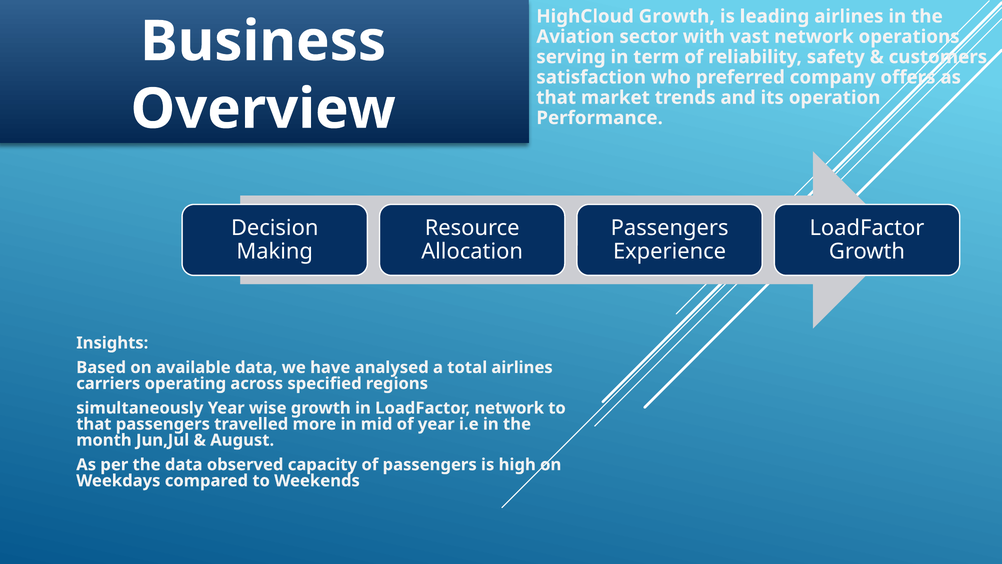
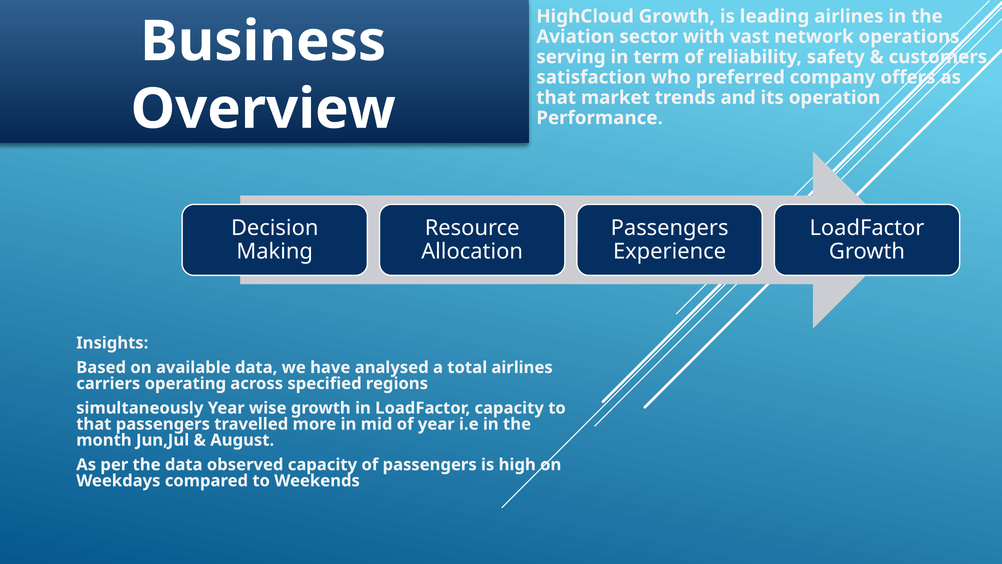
LoadFactor network: network -> capacity
